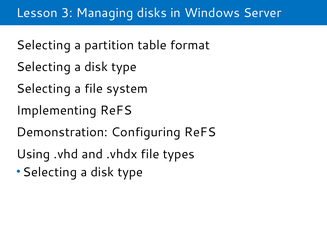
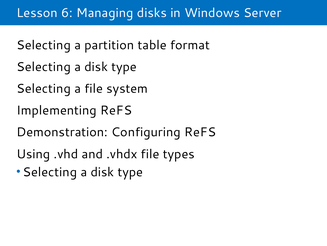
3: 3 -> 6
